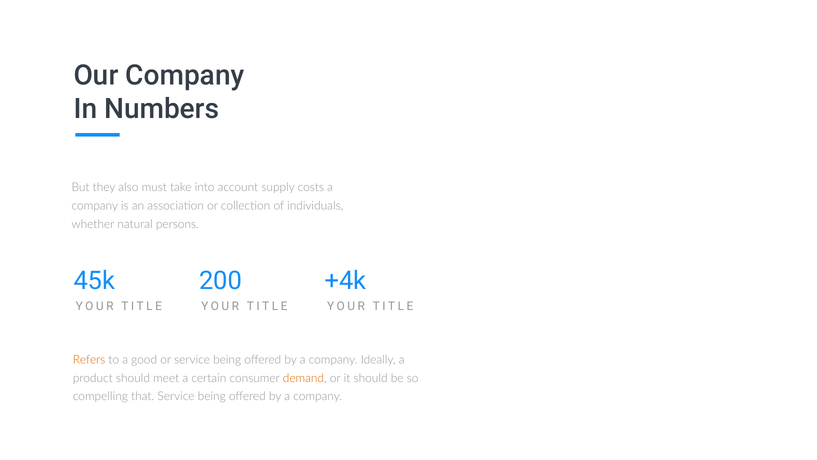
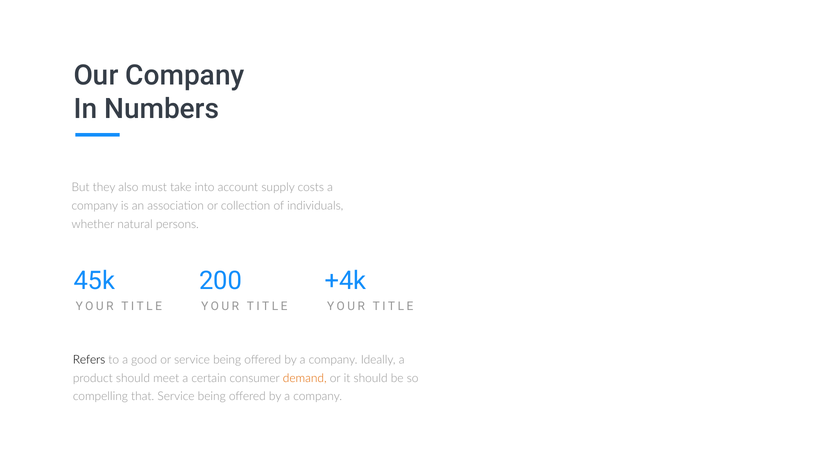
Refers colour: orange -> black
